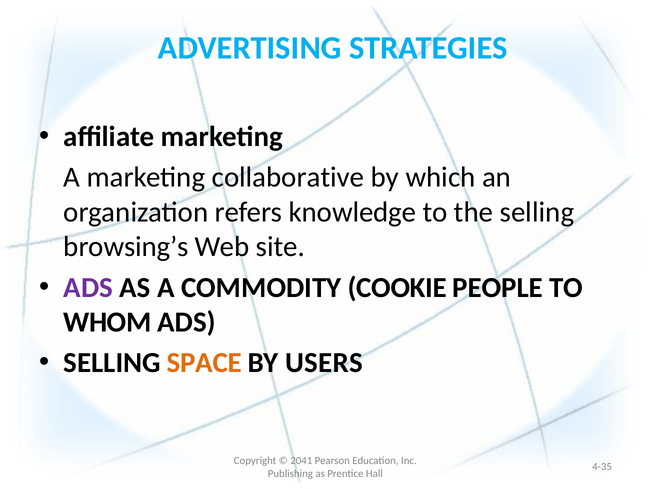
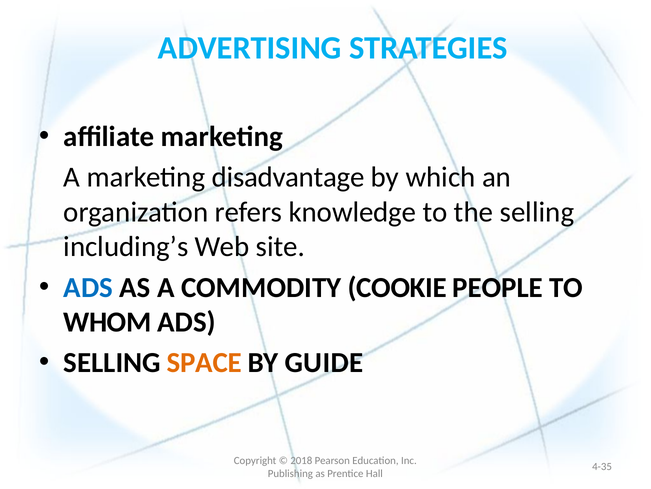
collaborative: collaborative -> disadvantage
browsing’s: browsing’s -> including’s
ADS at (88, 287) colour: purple -> blue
USERS: USERS -> GUIDE
2041: 2041 -> 2018
